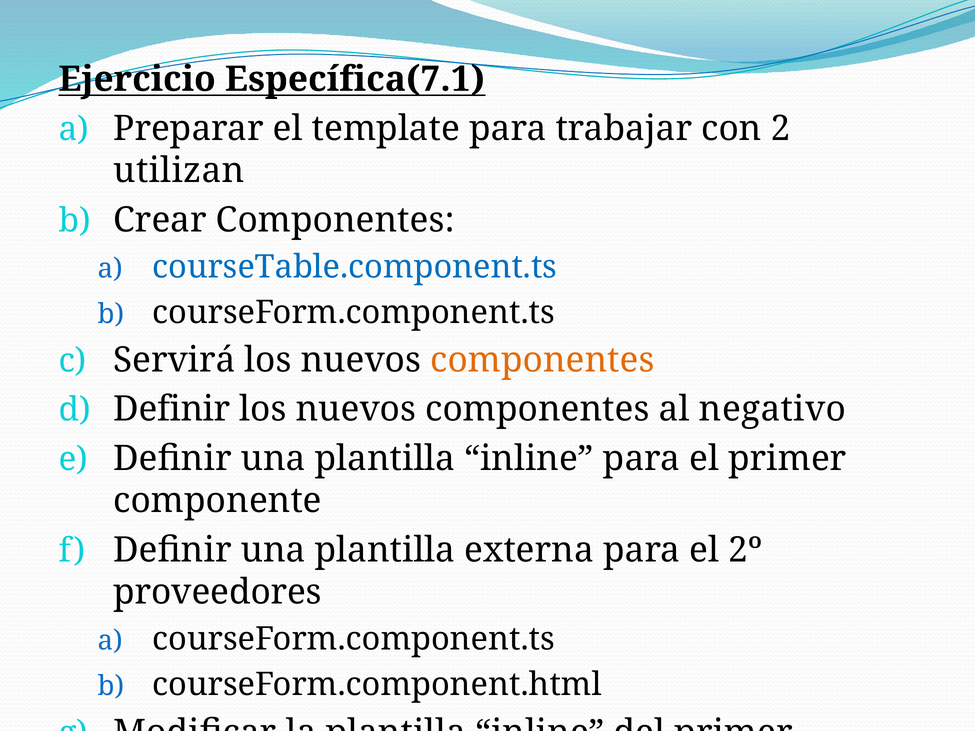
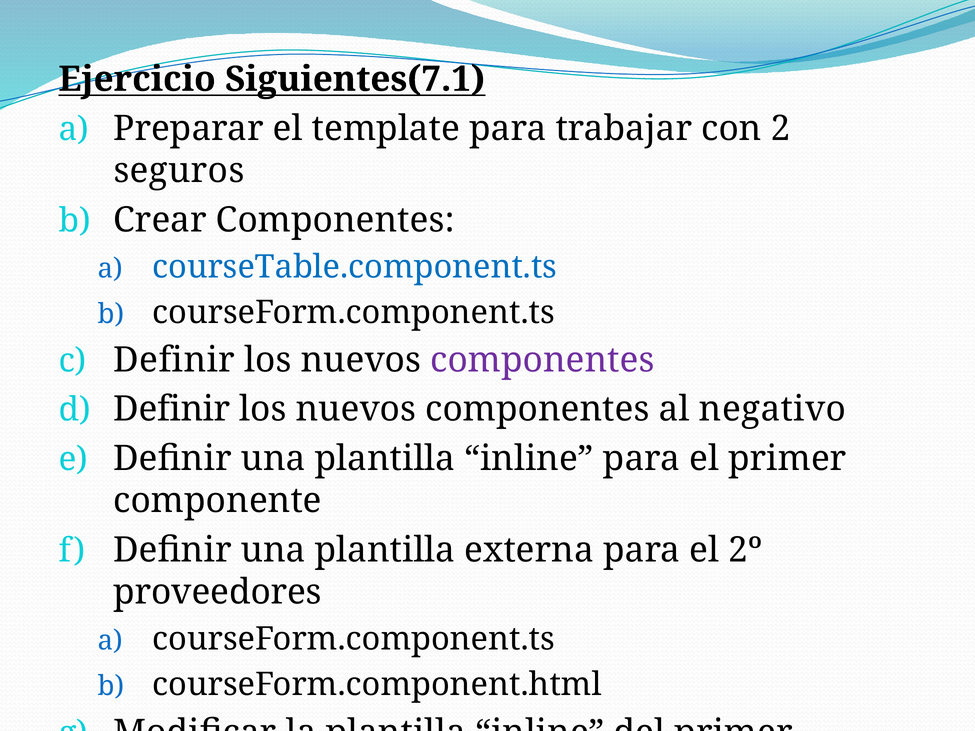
Específica(7.1: Específica(7.1 -> Siguientes(7.1
utilizan: utilizan -> seguros
Servirá at (174, 360): Servirá -> Definir
componentes at (542, 360) colour: orange -> purple
